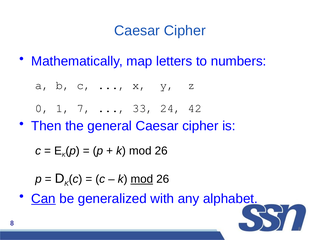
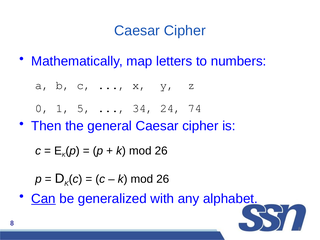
7: 7 -> 5
33: 33 -> 34
42: 42 -> 74
mod at (142, 179) underline: present -> none
